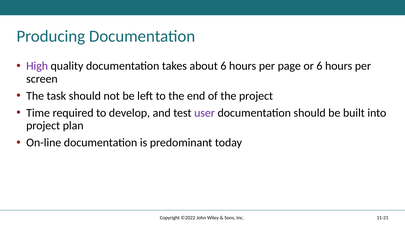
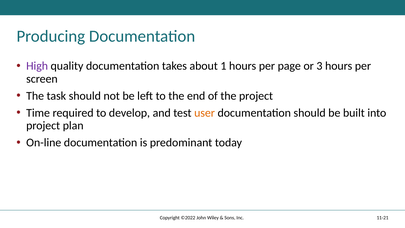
about 6: 6 -> 1
or 6: 6 -> 3
user colour: purple -> orange
